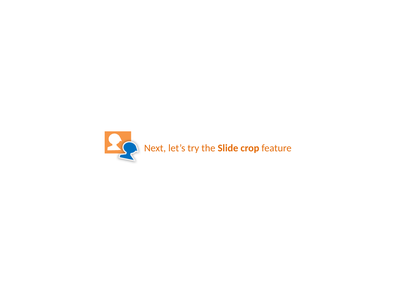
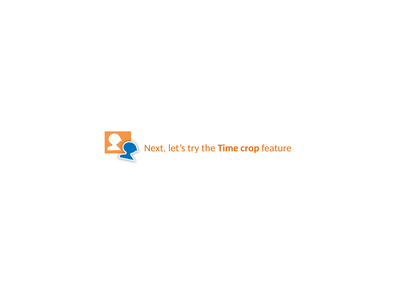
Slide: Slide -> Time
